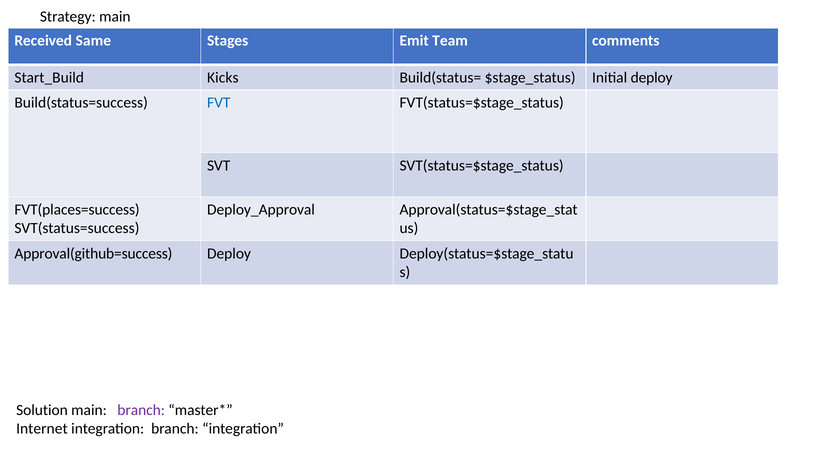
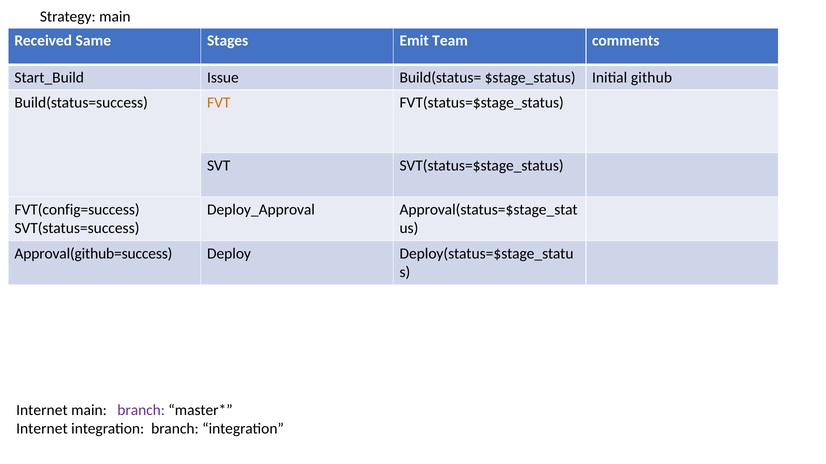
Kicks: Kicks -> Issue
Initial deploy: deploy -> github
FVT colour: blue -> orange
FVT(places=success: FVT(places=success -> FVT(config=success
Solution at (42, 411): Solution -> Internet
